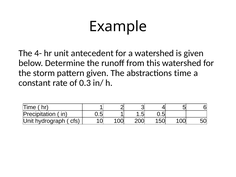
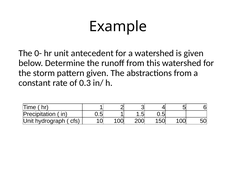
4-: 4- -> 0-
abstractions time: time -> from
